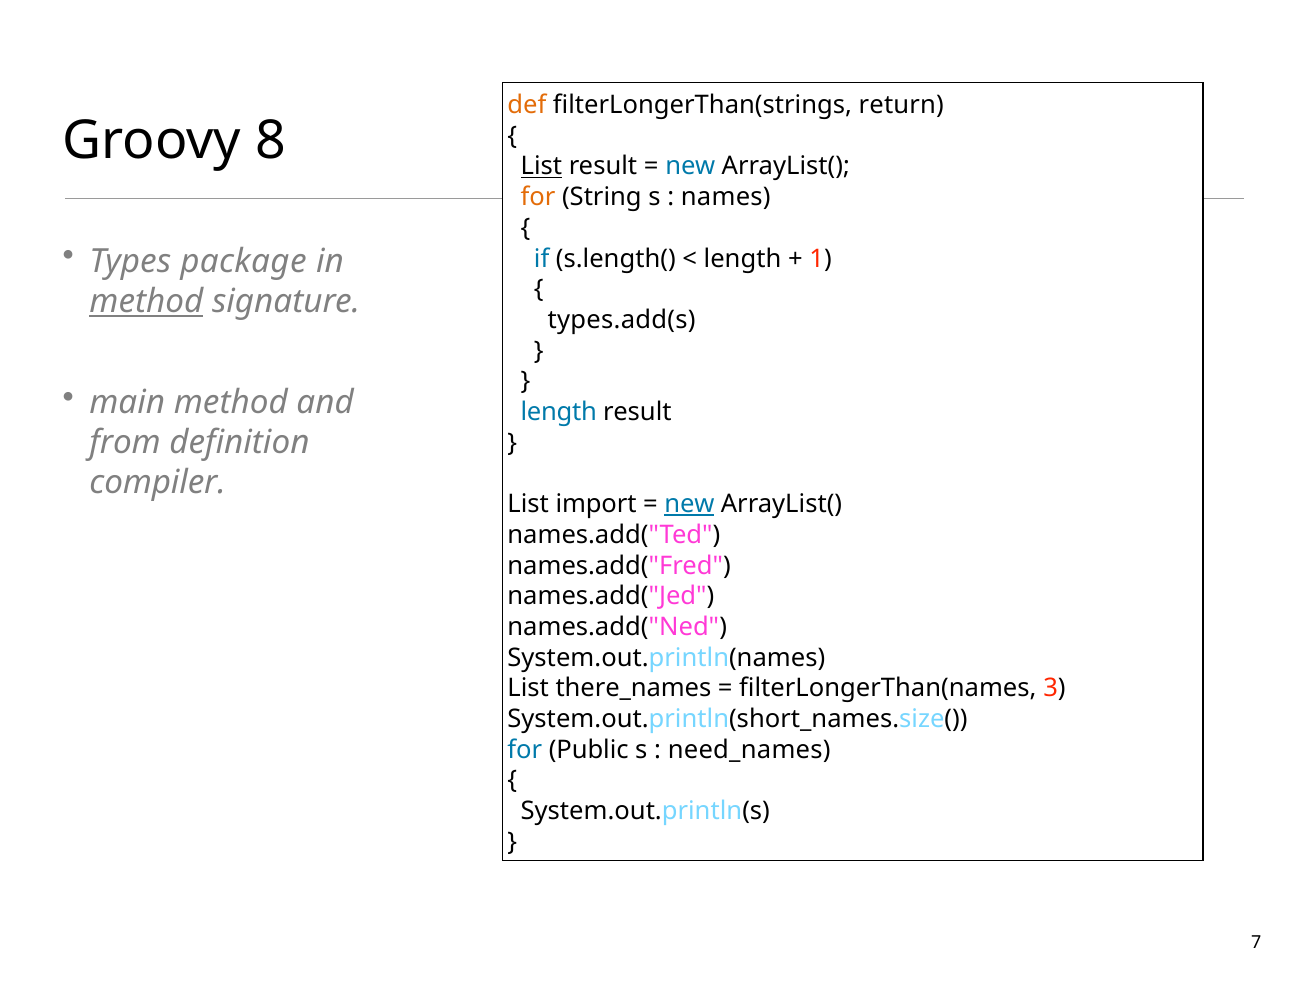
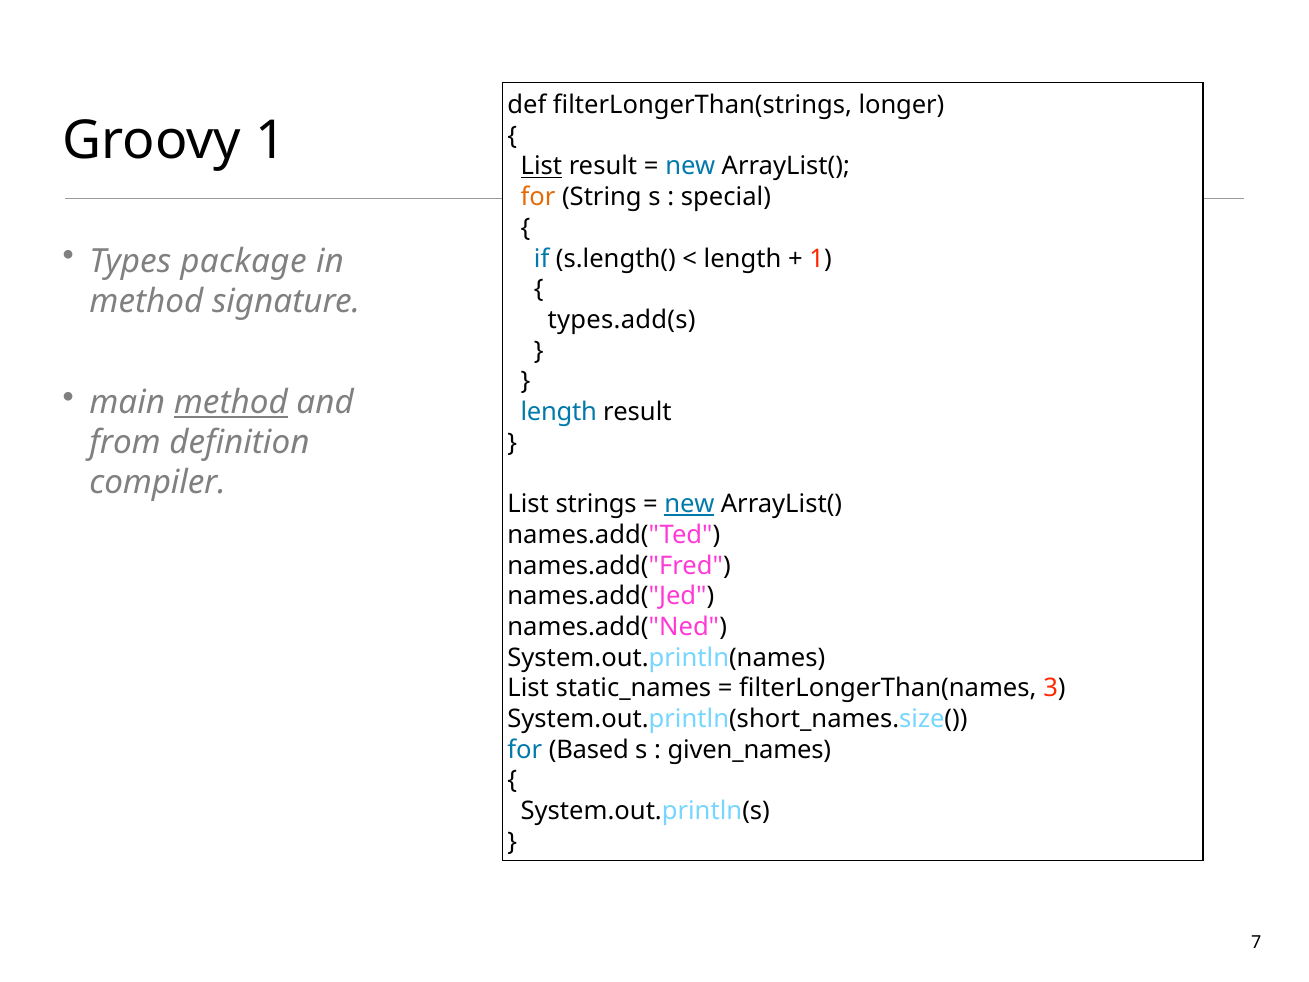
def colour: orange -> black
return: return -> longer
Groovy 8: 8 -> 1
names: names -> special
method at (146, 301) underline: present -> none
method at (231, 402) underline: none -> present
import: import -> strings
there_names: there_names -> static_names
Public: Public -> Based
need_names: need_names -> given_names
